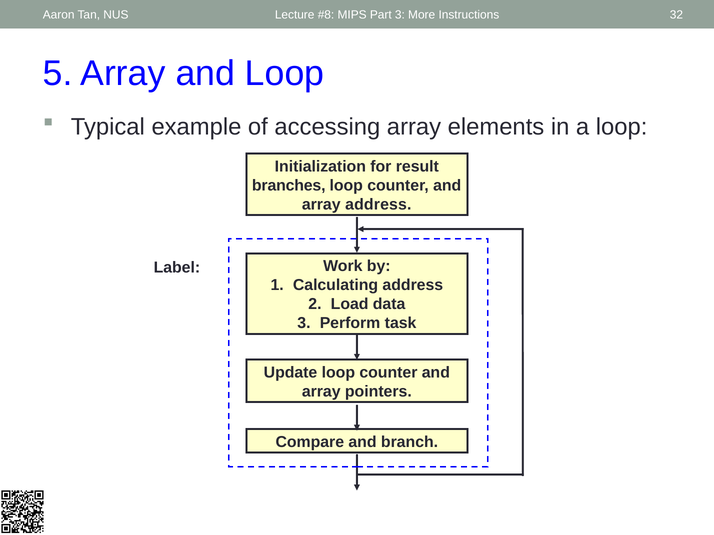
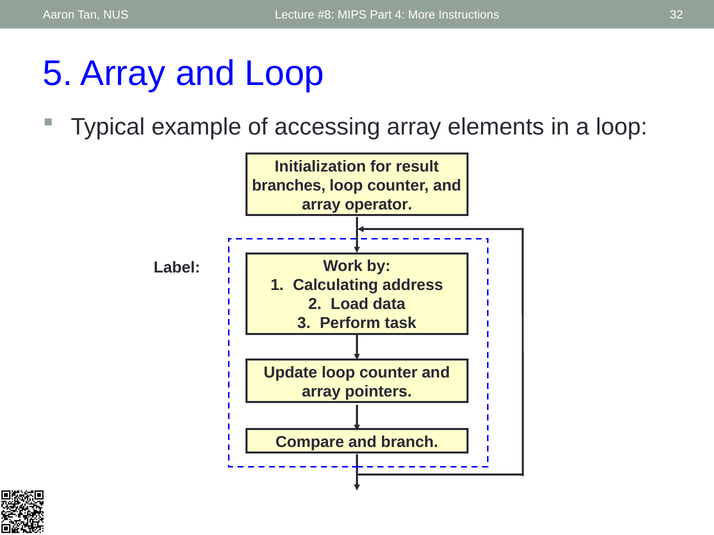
Part 3: 3 -> 4
array address: address -> operator
